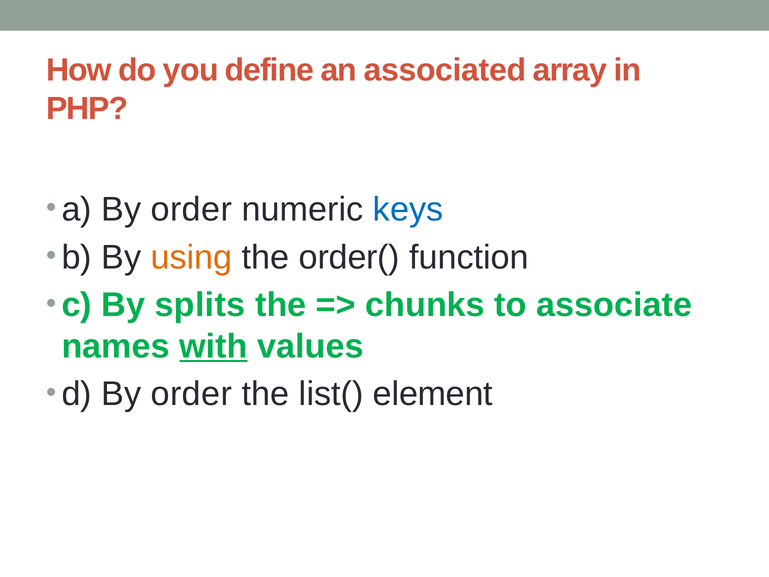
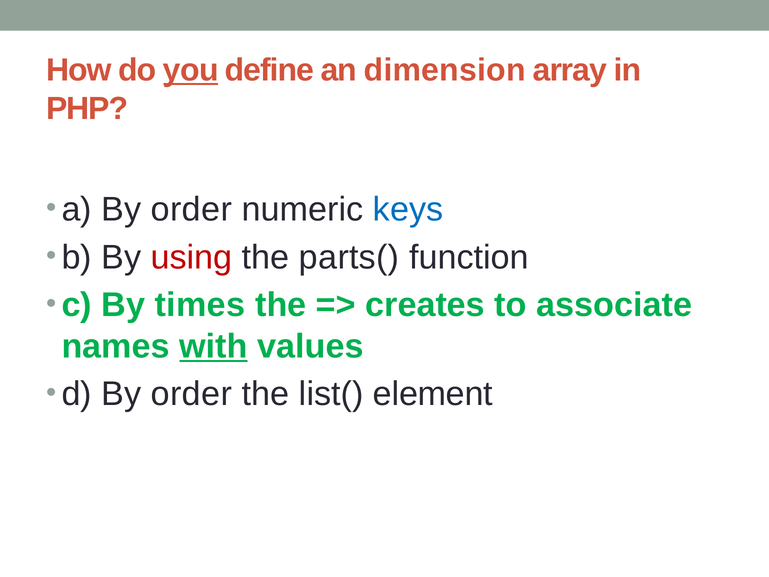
you underline: none -> present
associated: associated -> dimension
using colour: orange -> red
order(: order( -> parts(
splits: splits -> times
chunks: chunks -> creates
